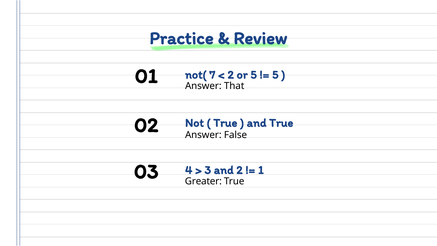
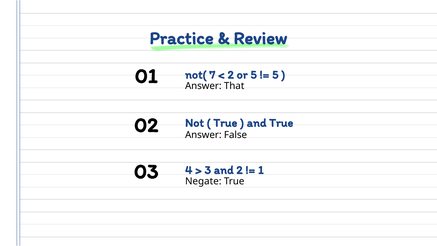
Greater: Greater -> Negate
